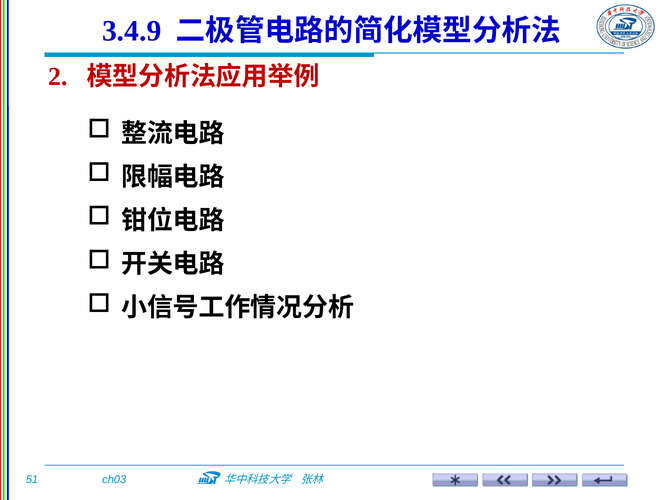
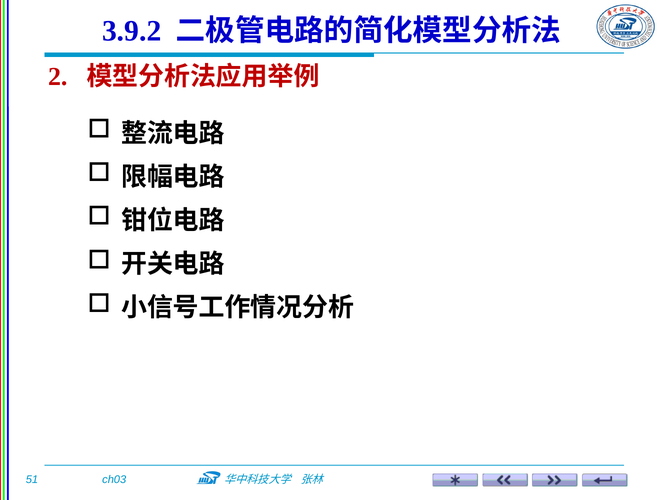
3.4.9: 3.4.9 -> 3.9.2
